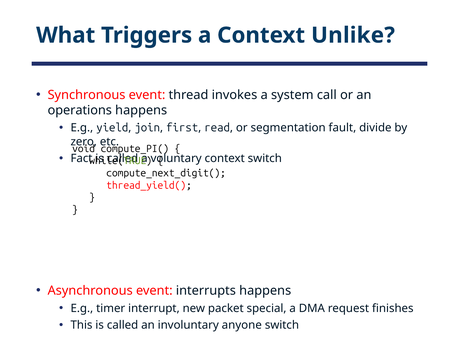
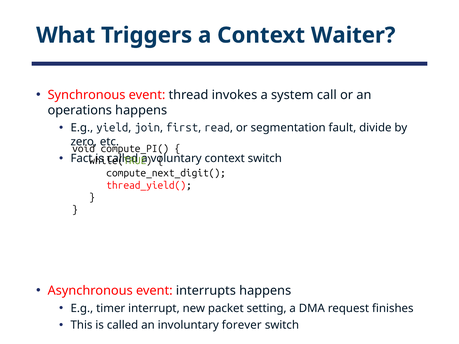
Unlike: Unlike -> Waiter
special: special -> setting
anyone: anyone -> forever
